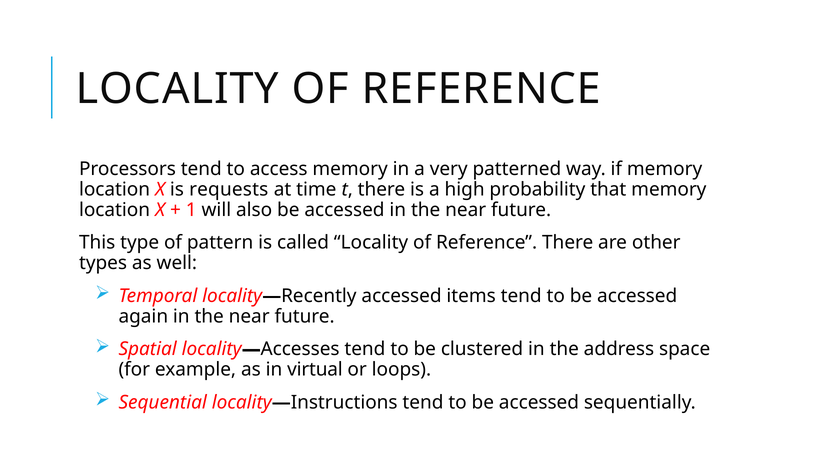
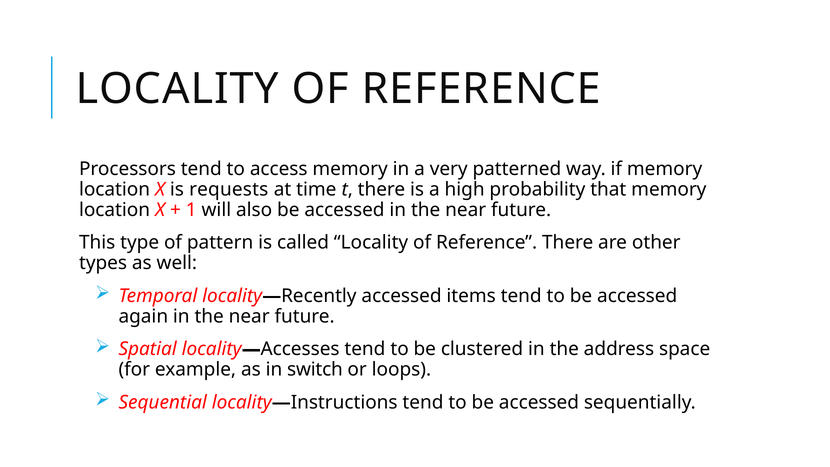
virtual: virtual -> switch
